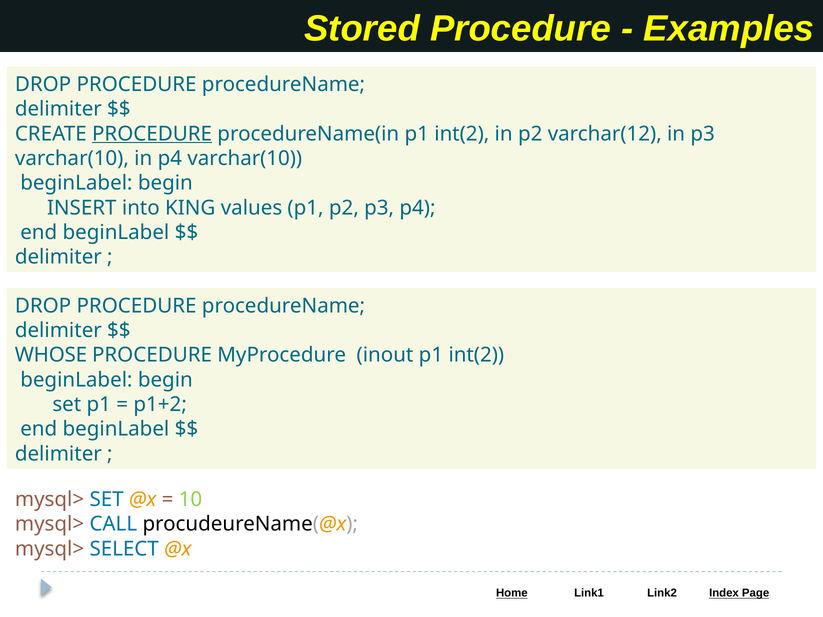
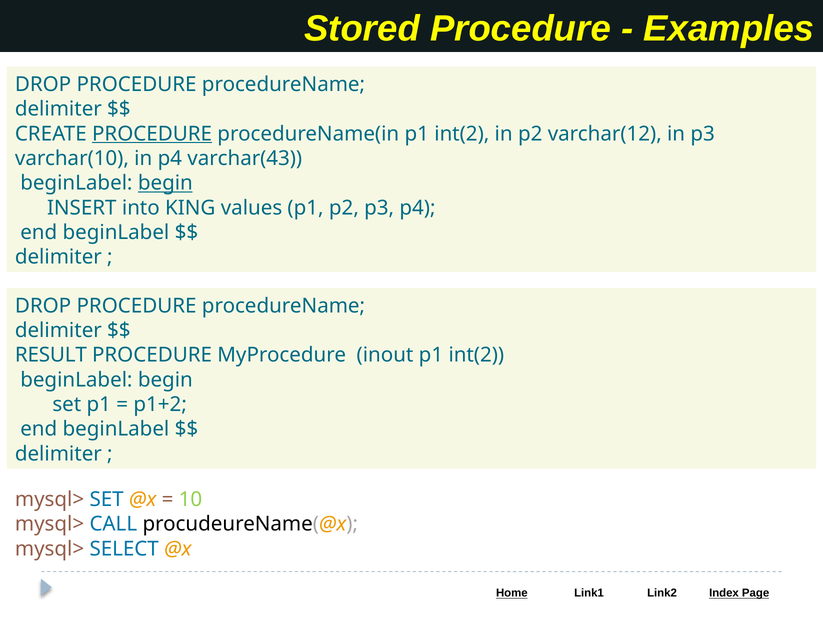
p4 varchar(10: varchar(10 -> varchar(43
begin at (165, 183) underline: none -> present
WHOSE: WHOSE -> RESULT
